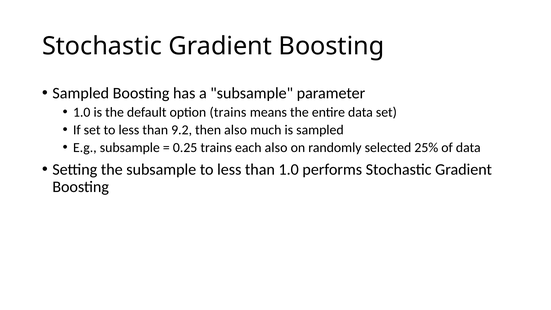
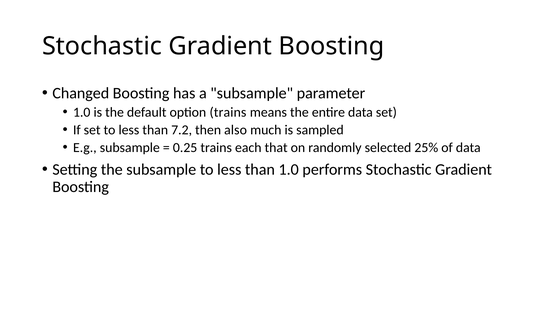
Sampled at (81, 93): Sampled -> Changed
9.2: 9.2 -> 7.2
each also: also -> that
